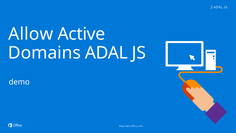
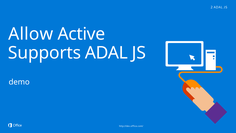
Domains: Domains -> Supports
